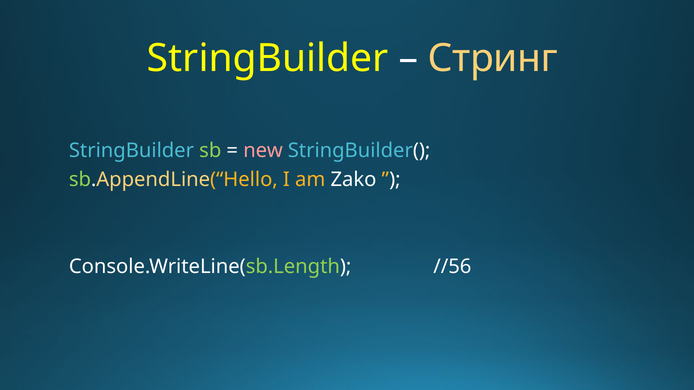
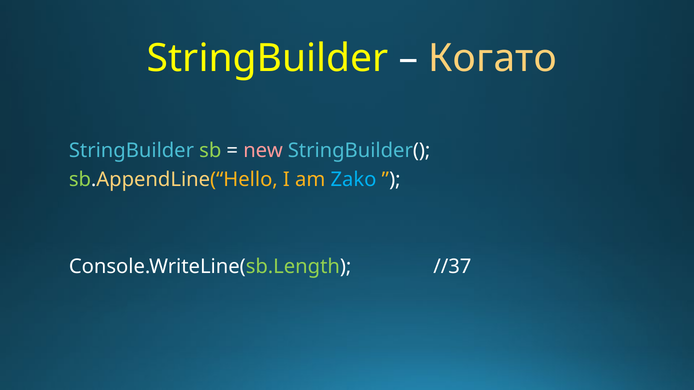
Стринг: Стринг -> Когато
Zako colour: white -> light blue
//56: //56 -> //37
